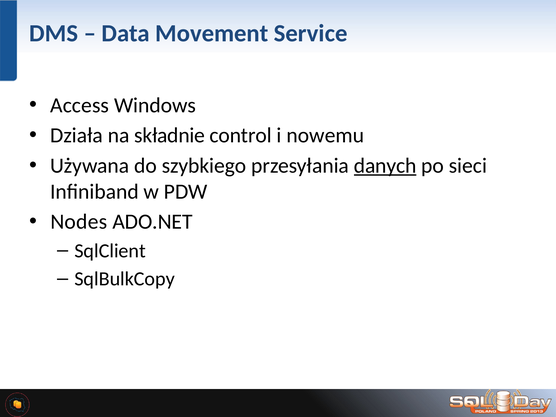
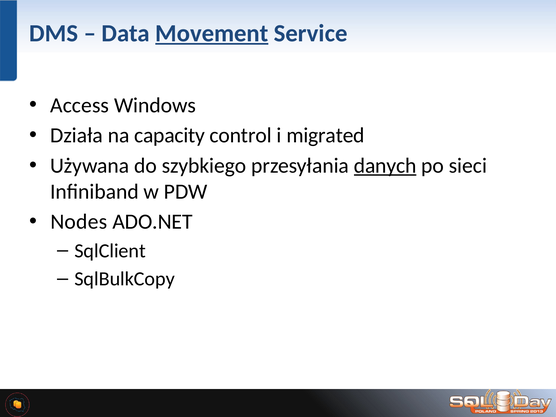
Movement underline: none -> present
składnie: składnie -> capacity
nowemu: nowemu -> migrated
